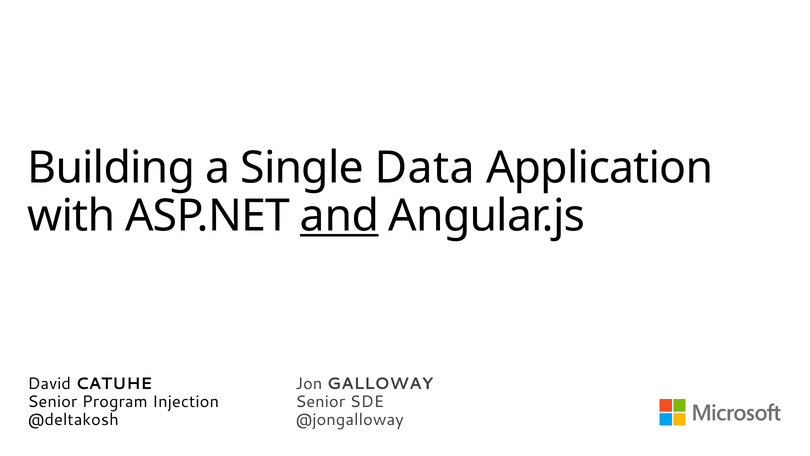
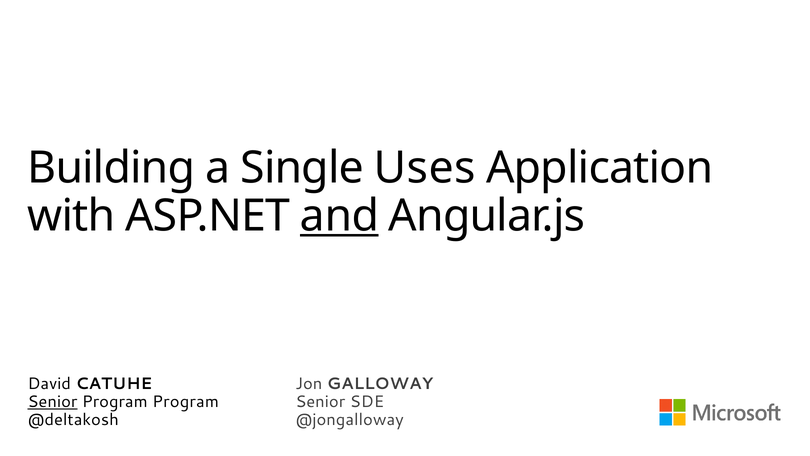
Data: Data -> Uses
Senior at (52, 401) underline: none -> present
Program Injection: Injection -> Program
